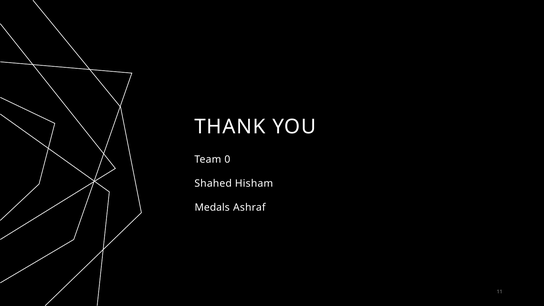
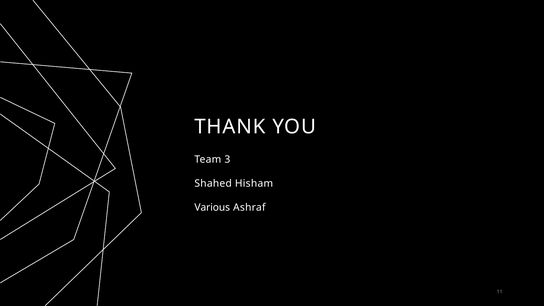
0: 0 -> 3
Medals: Medals -> Various
